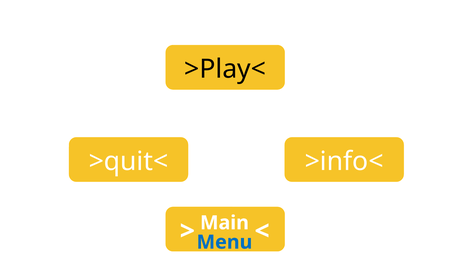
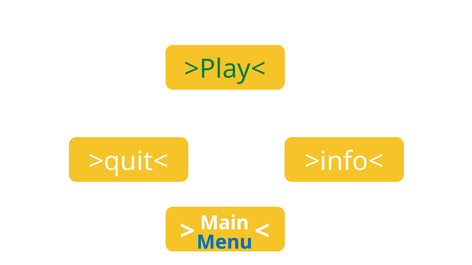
>Play< colour: black -> green
